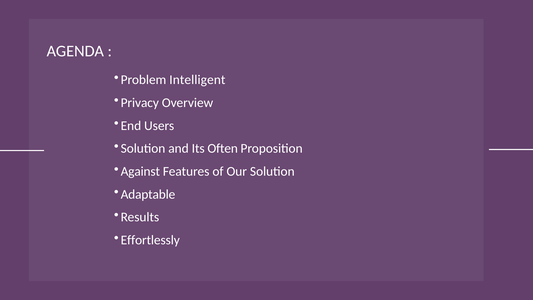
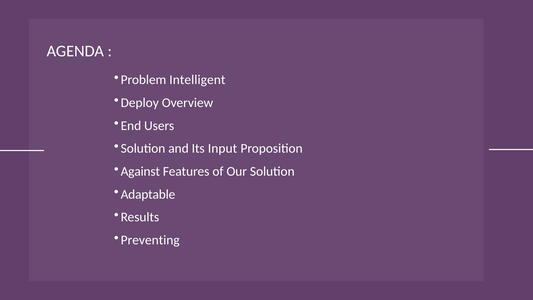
Privacy: Privacy -> Deploy
Often: Often -> Input
Effortlessly: Effortlessly -> Preventing
